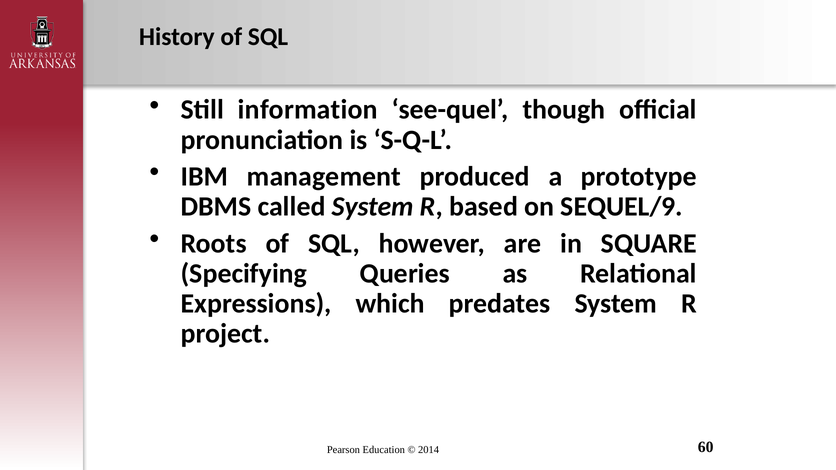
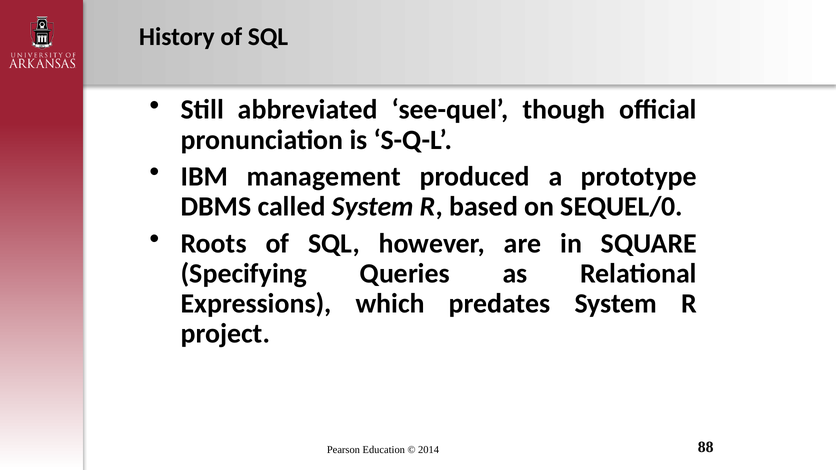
information: information -> abbreviated
SEQUEL/9: SEQUEL/9 -> SEQUEL/0
60: 60 -> 88
